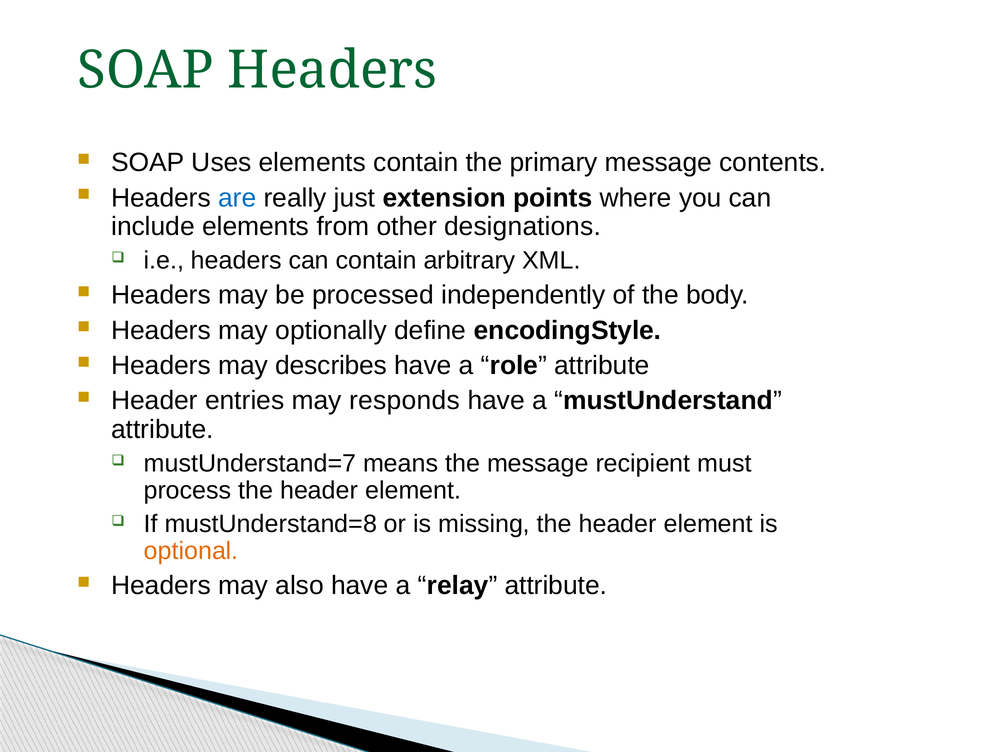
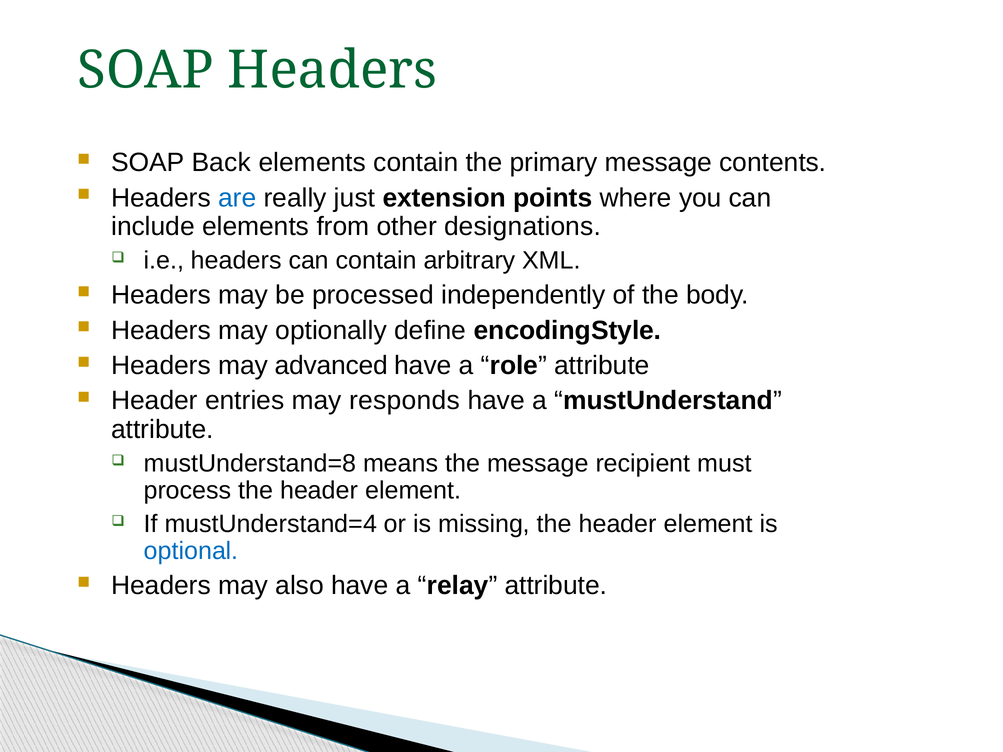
Uses: Uses -> Back
describes: describes -> advanced
mustUnderstand=7: mustUnderstand=7 -> mustUnderstand=8
mustUnderstand=8: mustUnderstand=8 -> mustUnderstand=4
optional colour: orange -> blue
